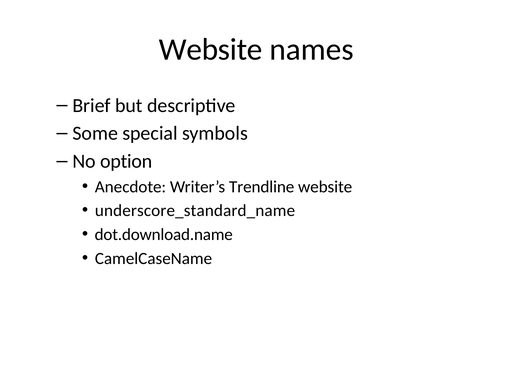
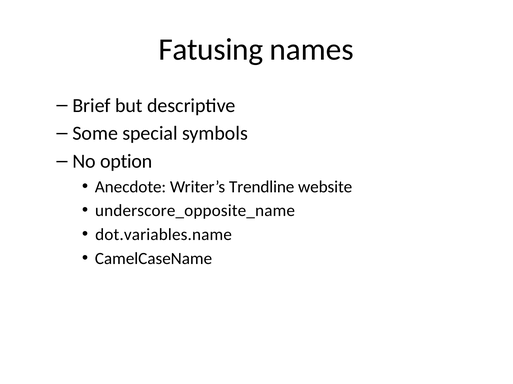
Website at (211, 50): Website -> Fatusing
underscore_standard_name: underscore_standard_name -> underscore_opposite_name
dot.download.name: dot.download.name -> dot.variables.name
